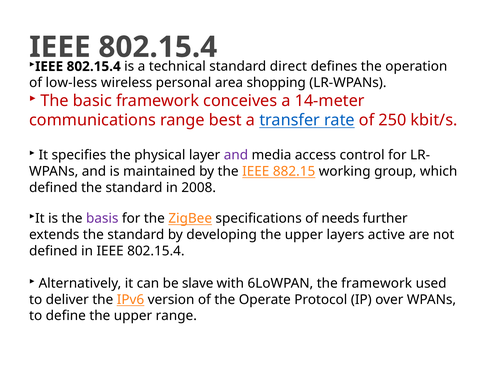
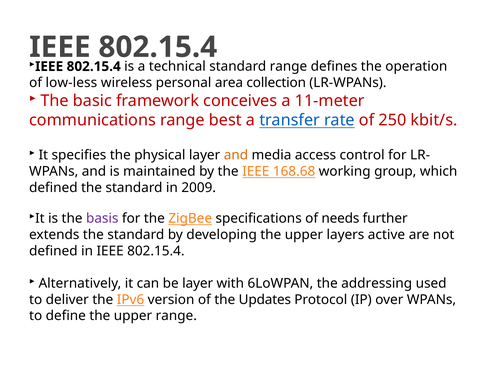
standard direct: direct -> range
shopping: shopping -> collection
14-meter: 14-meter -> 11-meter
and at (236, 155) colour: purple -> orange
882.15: 882.15 -> 168.68
2008: 2008 -> 2009
be slave: slave -> layer
the framework: framework -> addressing
Operate: Operate -> Updates
